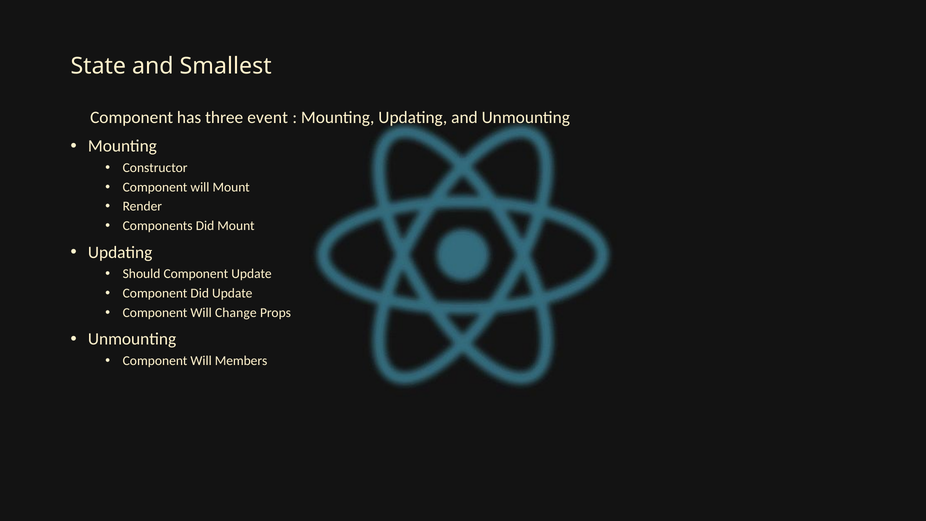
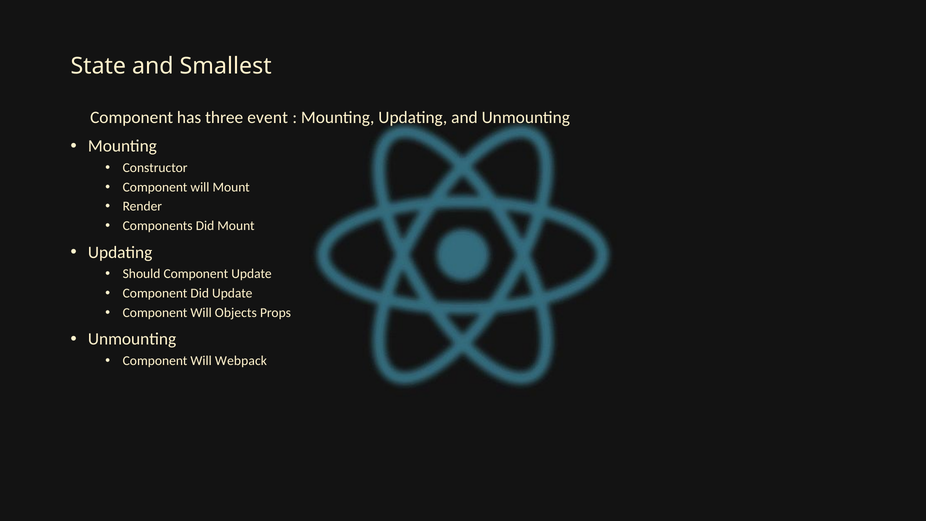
Change: Change -> Objects
Members: Members -> Webpack
